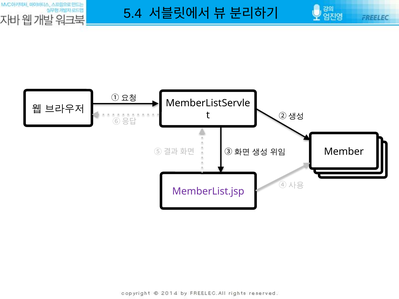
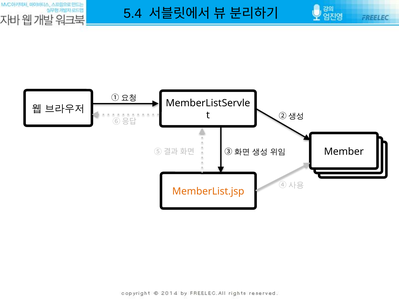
MemberList.jsp colour: purple -> orange
